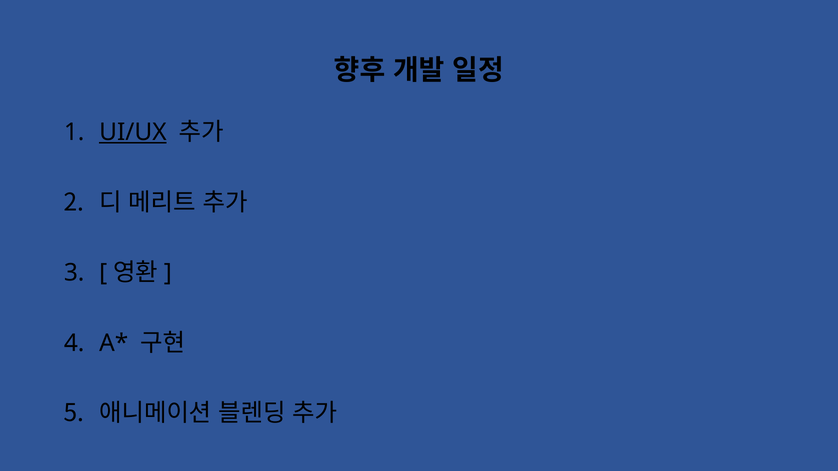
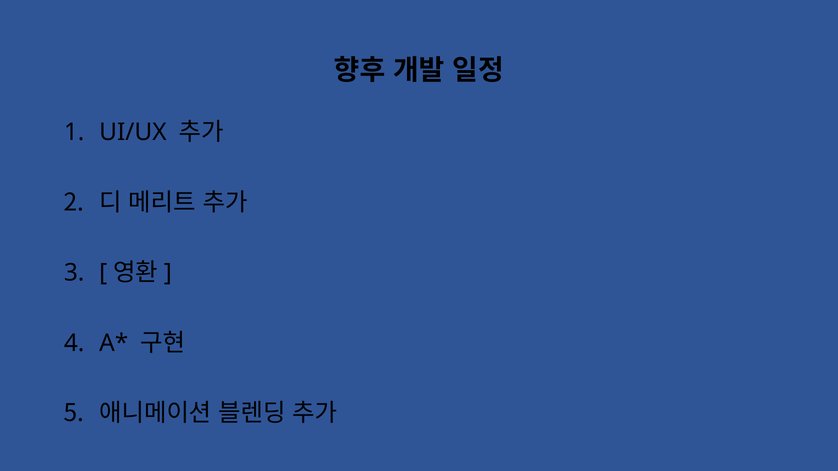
UI/UX underline: present -> none
